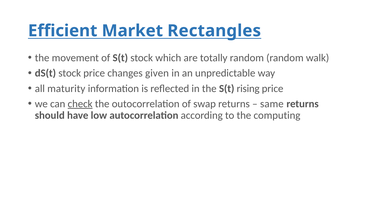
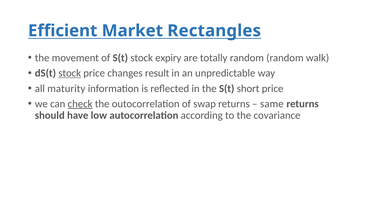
which: which -> expiry
stock at (70, 73) underline: none -> present
given: given -> result
rising: rising -> short
computing: computing -> covariance
